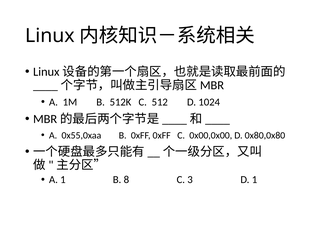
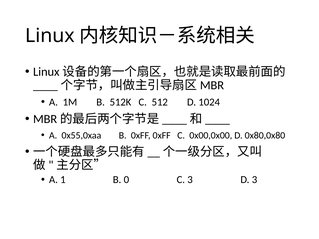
8: 8 -> 0
D 1: 1 -> 3
